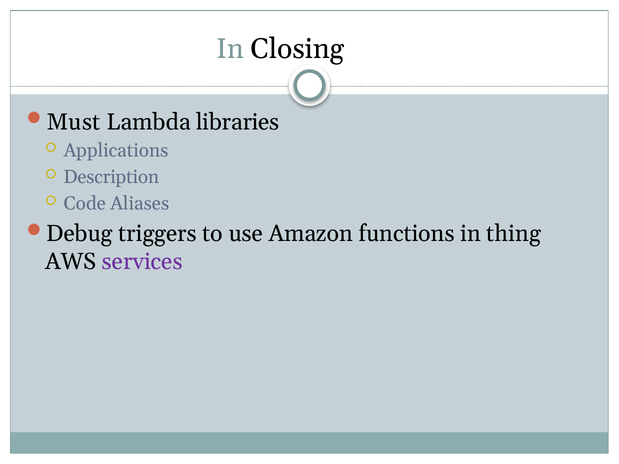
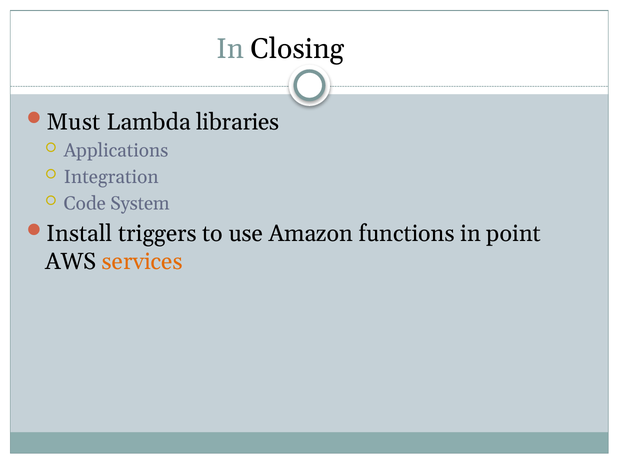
Description: Description -> Integration
Aliases: Aliases -> System
Debug: Debug -> Install
thing: thing -> point
services colour: purple -> orange
